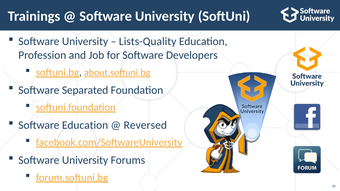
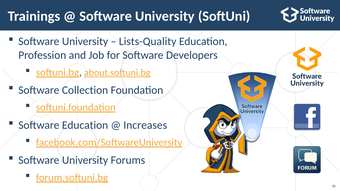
Separated: Separated -> Collection
Reversed: Reversed -> Increases
